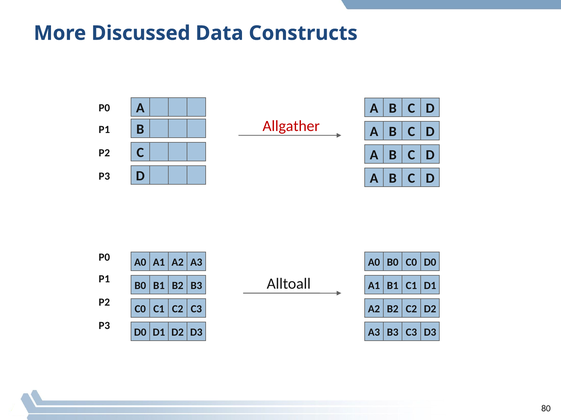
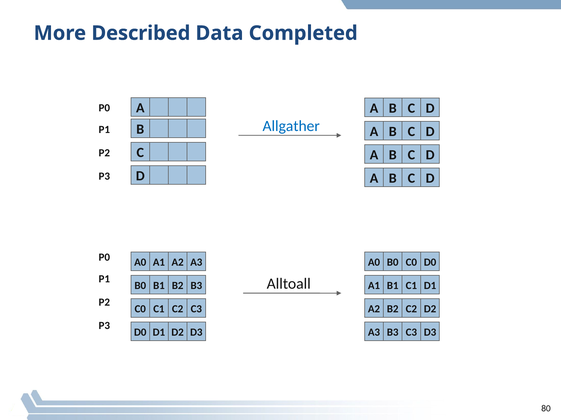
Discussed: Discussed -> Described
Constructs: Constructs -> Completed
Allgather colour: red -> blue
